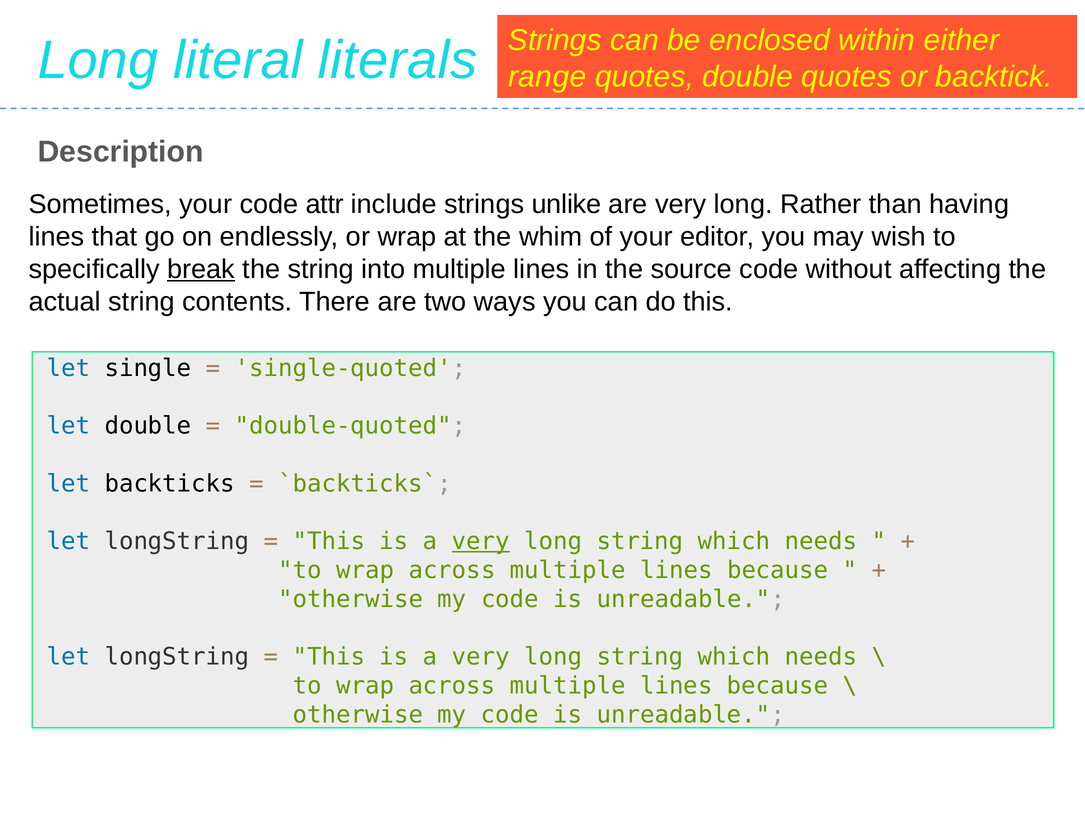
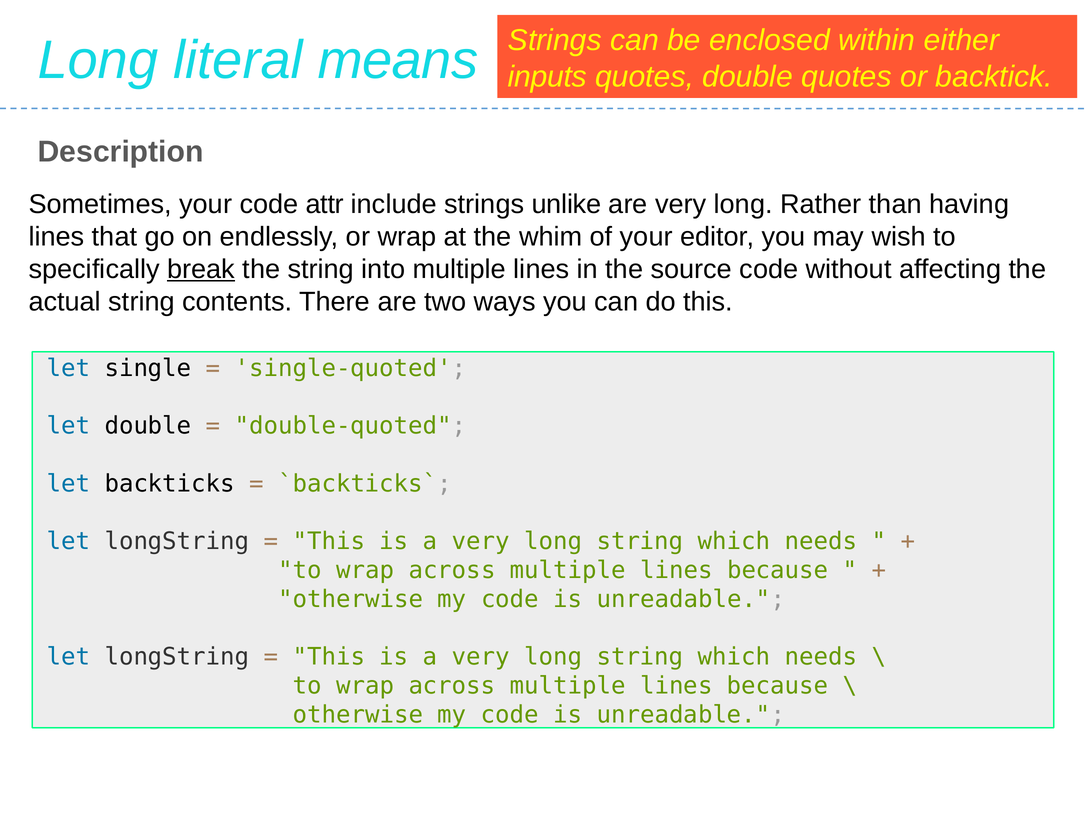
literals: literals -> means
range: range -> inputs
very at (481, 542) underline: present -> none
